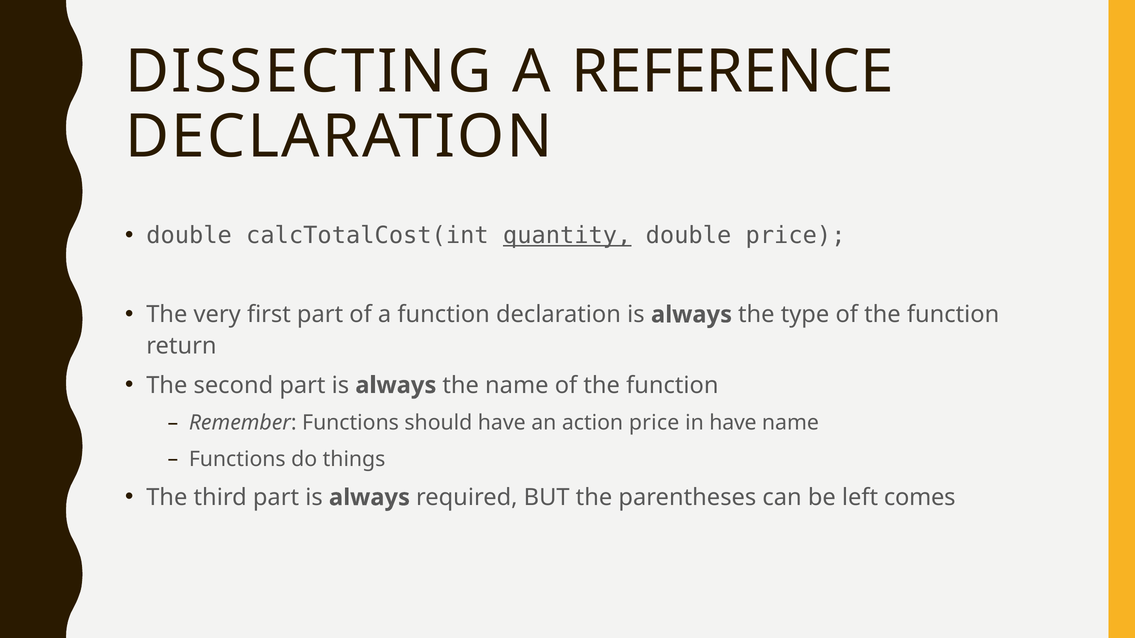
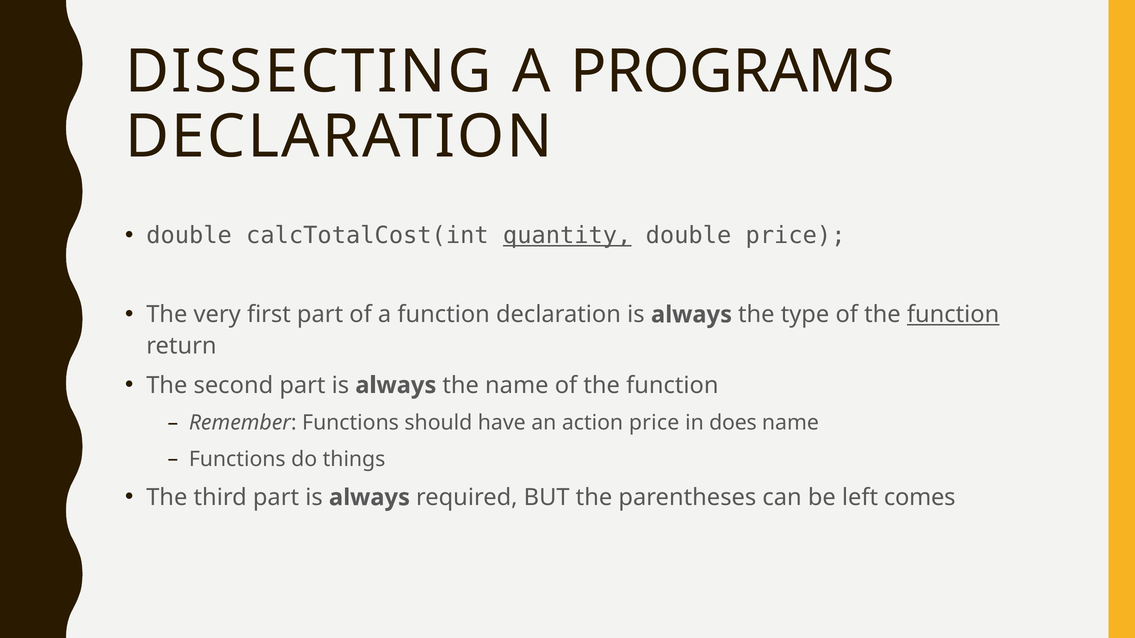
REFERENCE: REFERENCE -> PROGRAMS
function at (953, 315) underline: none -> present
in have: have -> does
